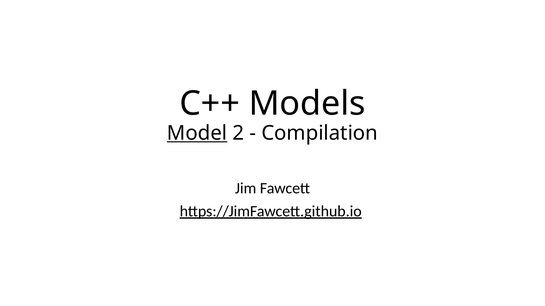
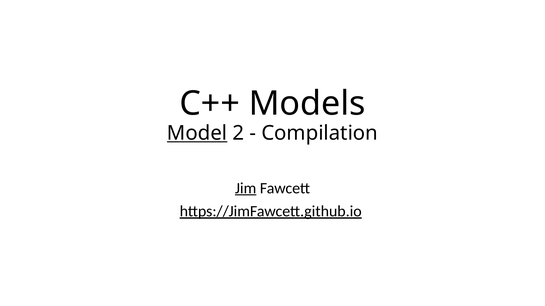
Jim underline: none -> present
